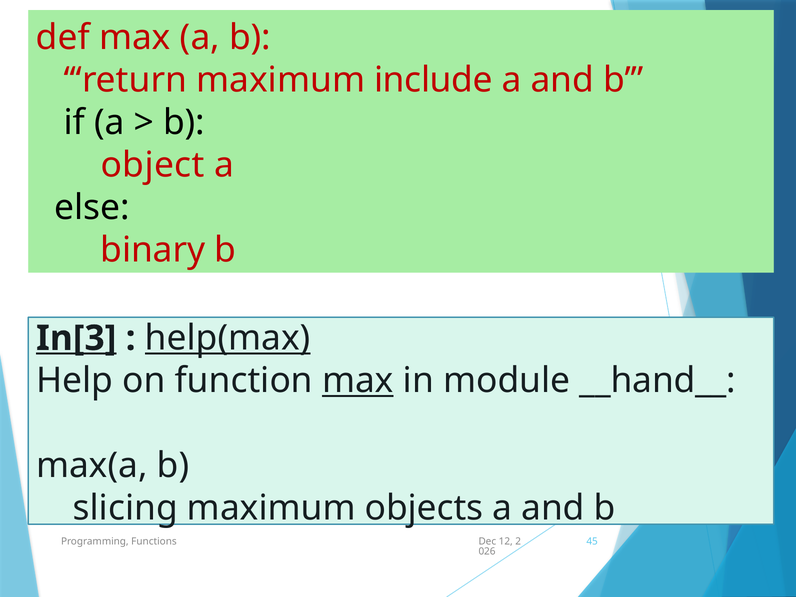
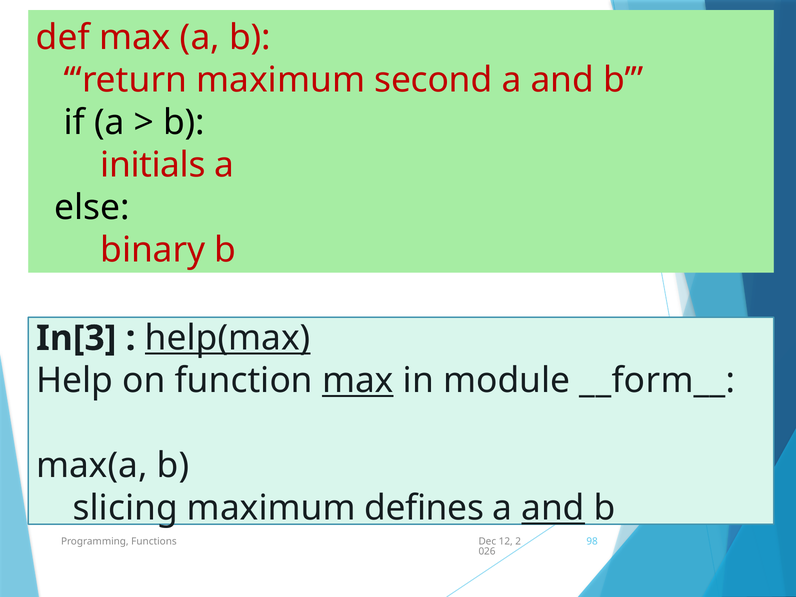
include: include -> second
object: object -> initials
In[3 underline: present -> none
__hand__: __hand__ -> __form__
objects: objects -> defines
and at (553, 508) underline: none -> present
45: 45 -> 98
